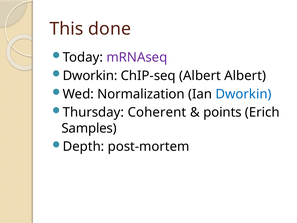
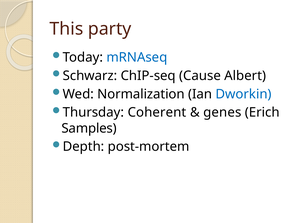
done: done -> party
mRNAseq colour: purple -> blue
Dworkin at (90, 76): Dworkin -> Schwarz
ChIP-seq Albert: Albert -> Cause
points: points -> genes
